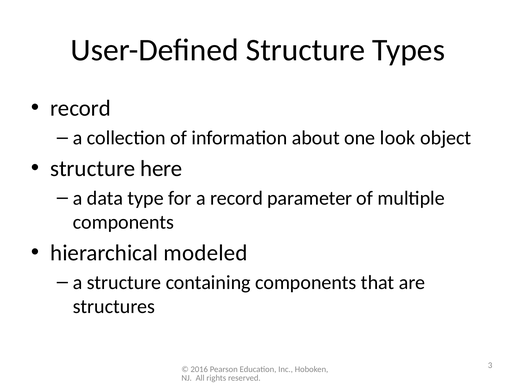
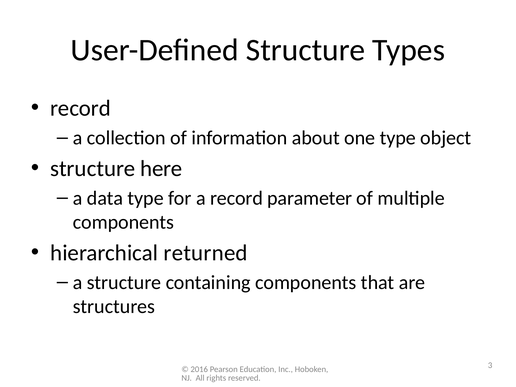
one look: look -> type
modeled: modeled -> returned
